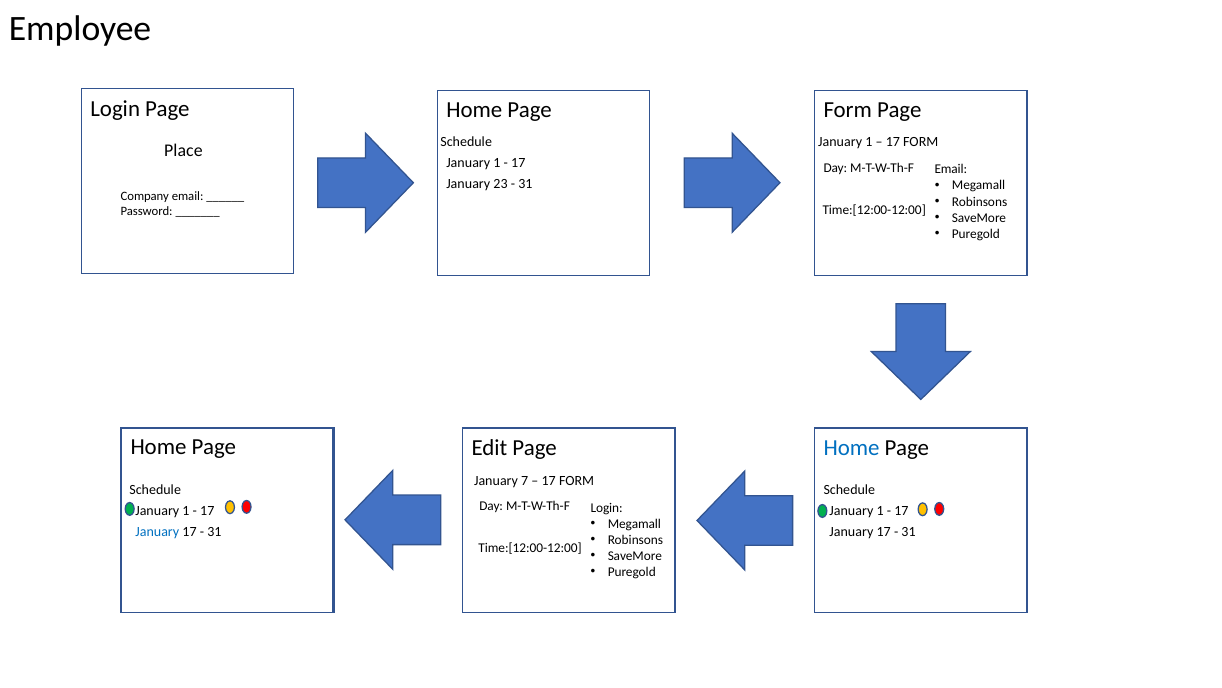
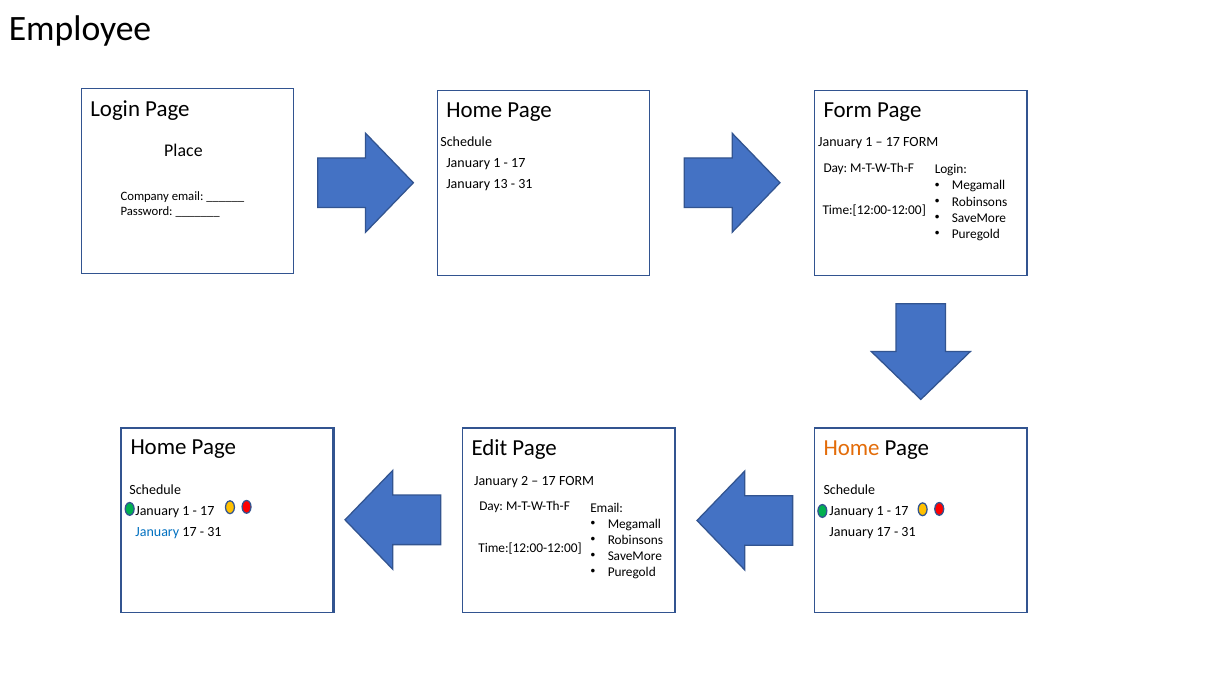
Email at (951, 169): Email -> Login
23: 23 -> 13
Home at (852, 448) colour: blue -> orange
7: 7 -> 2
Login at (607, 508): Login -> Email
